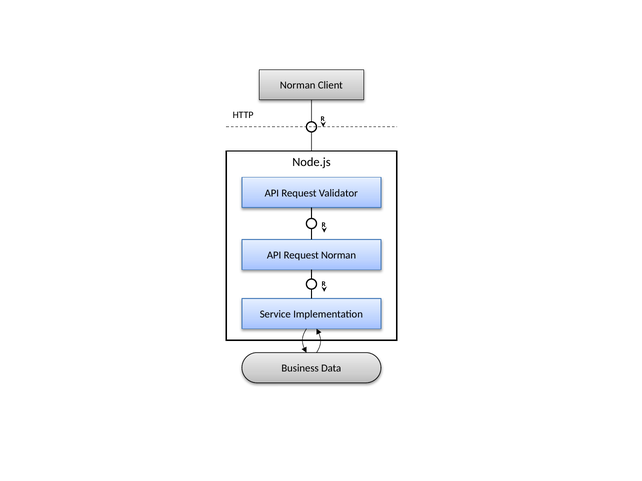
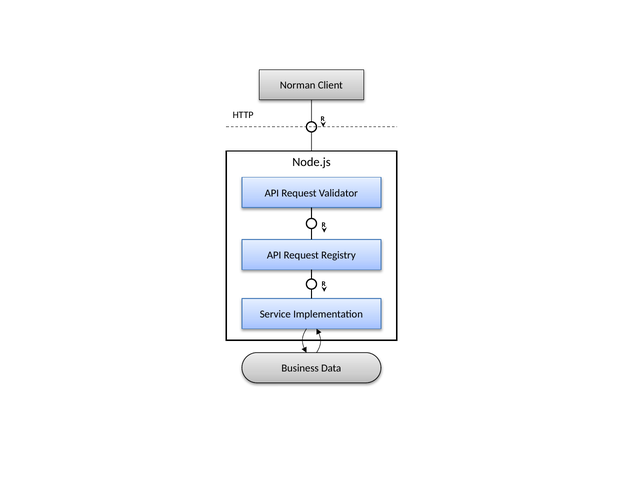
Request Norman: Norman -> Registry
